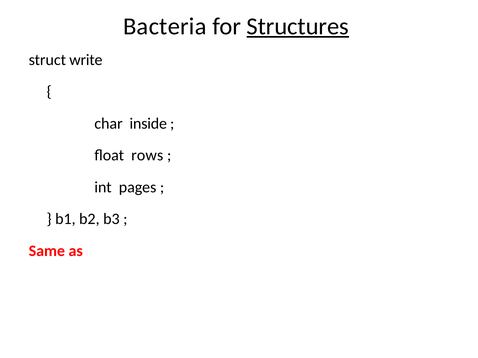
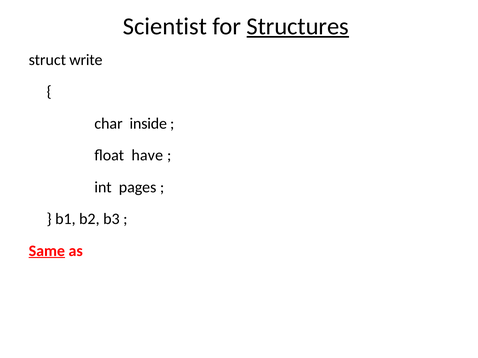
Bacteria: Bacteria -> Scientist
rows: rows -> have
Same underline: none -> present
